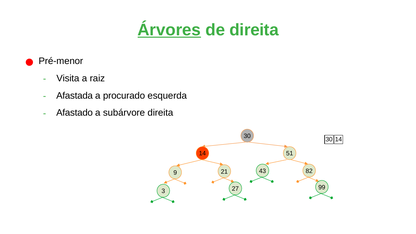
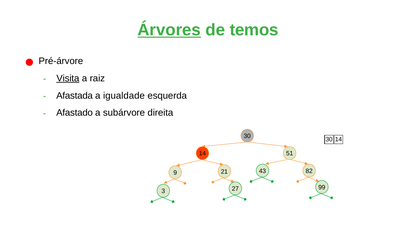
de direita: direita -> temos
Pré-menor: Pré-menor -> Pré-árvore
Visita underline: none -> present
procurado: procurado -> igualdade
